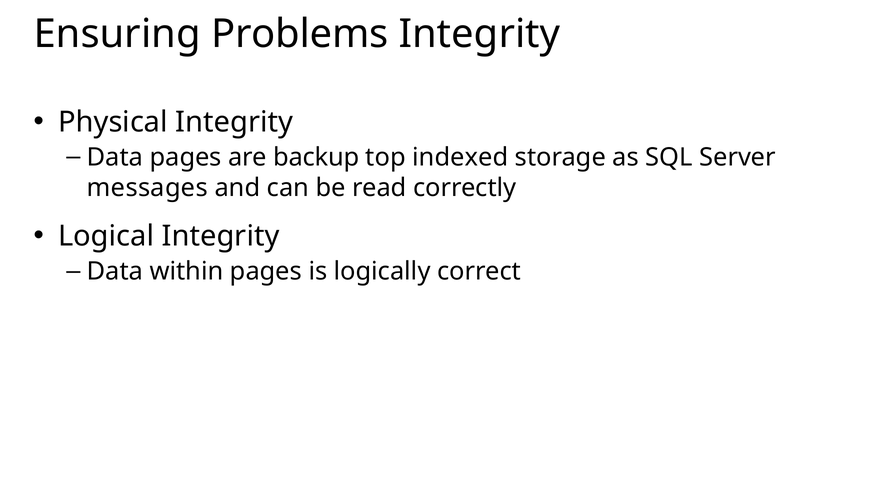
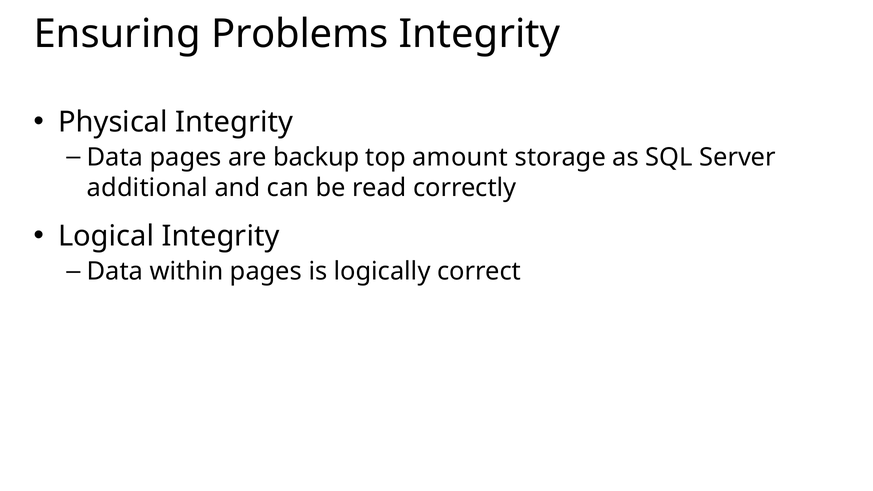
indexed: indexed -> amount
messages: messages -> additional
